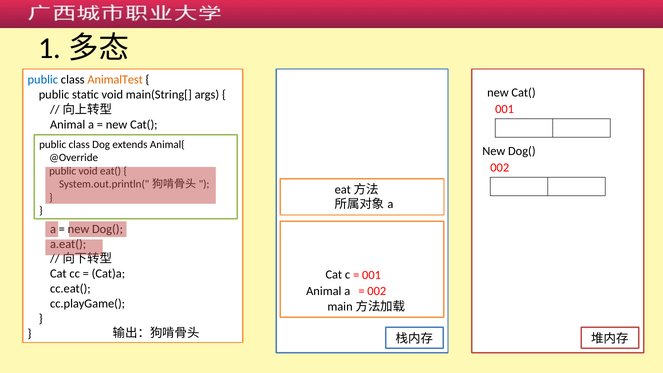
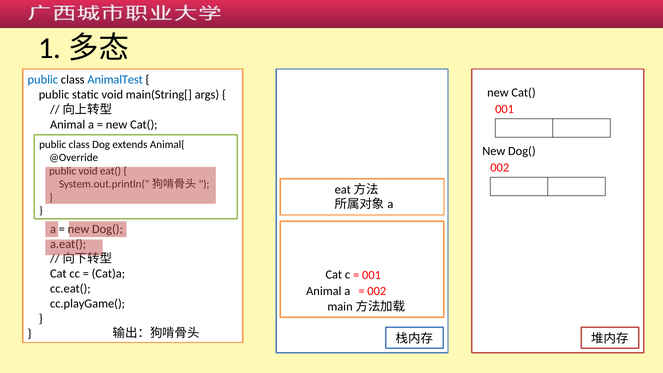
AnimalTest colour: orange -> blue
